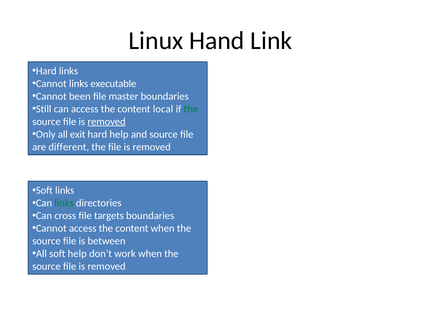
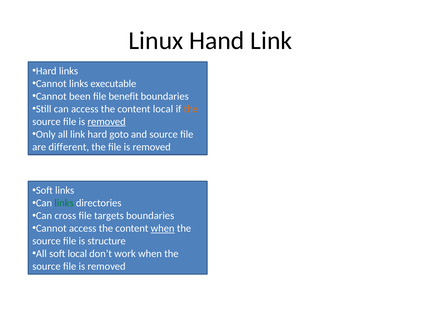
master: master -> benefit
the at (191, 109) colour: green -> orange
all exit: exit -> link
hard help: help -> goto
when at (163, 228) underline: none -> present
between: between -> structure
soft help: help -> local
